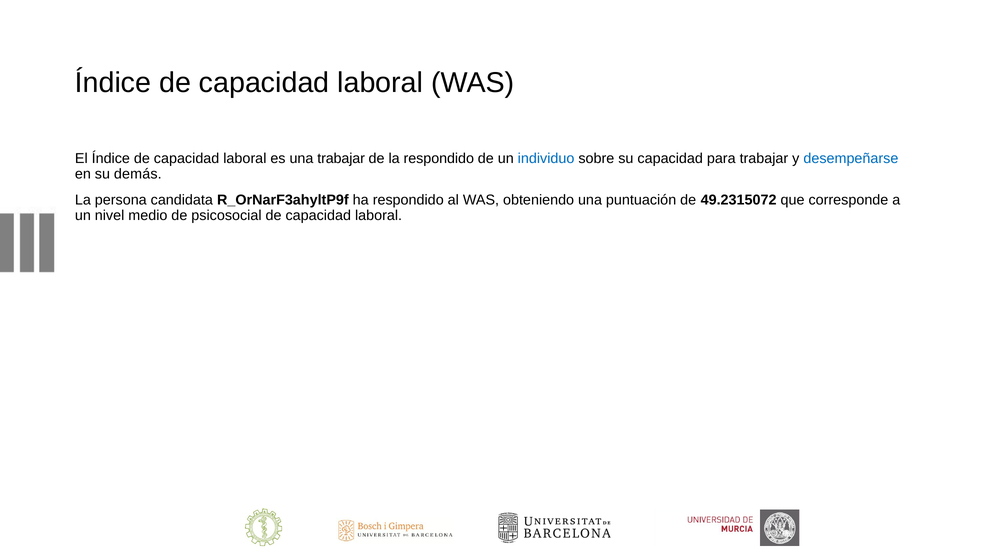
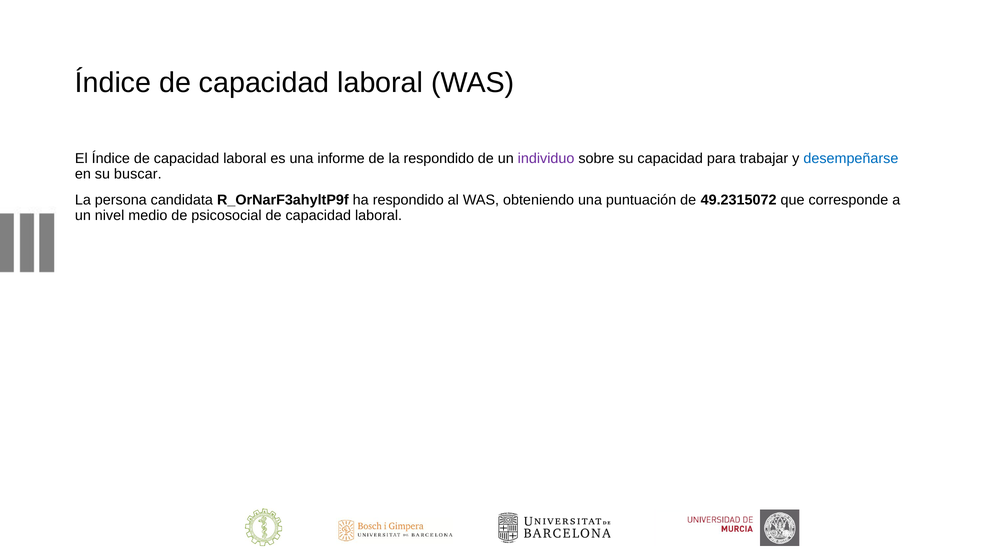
una trabajar: trabajar -> informe
individuo colour: blue -> purple
demás: demás -> buscar
